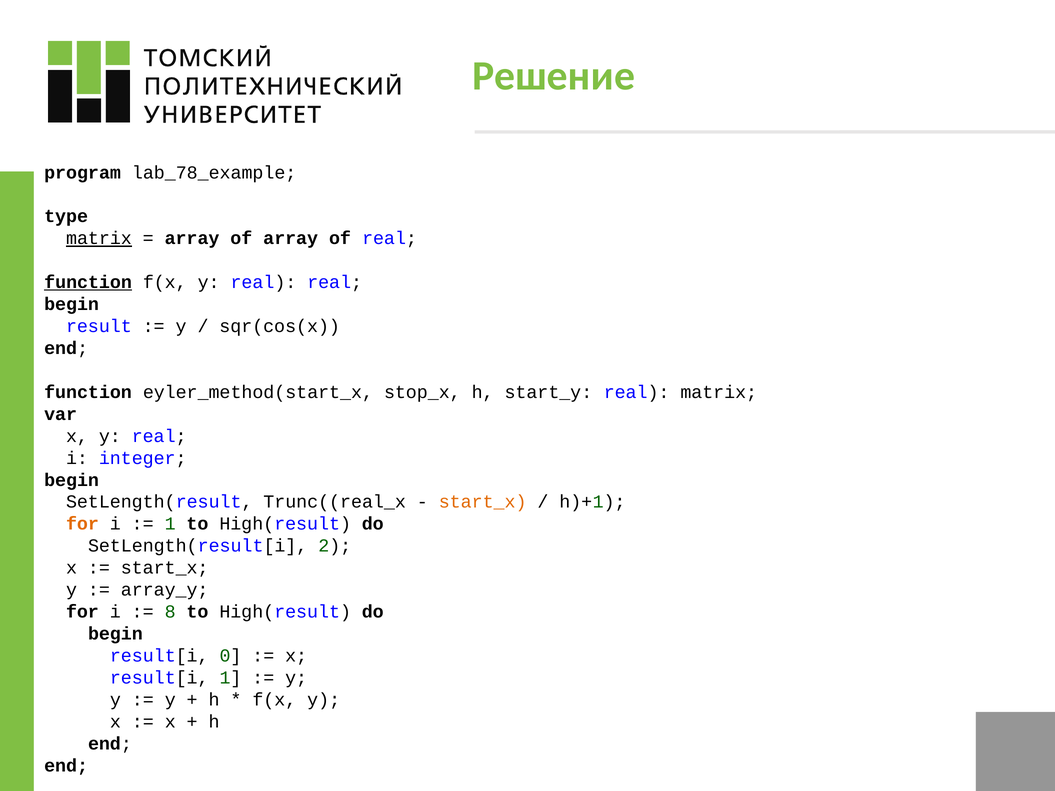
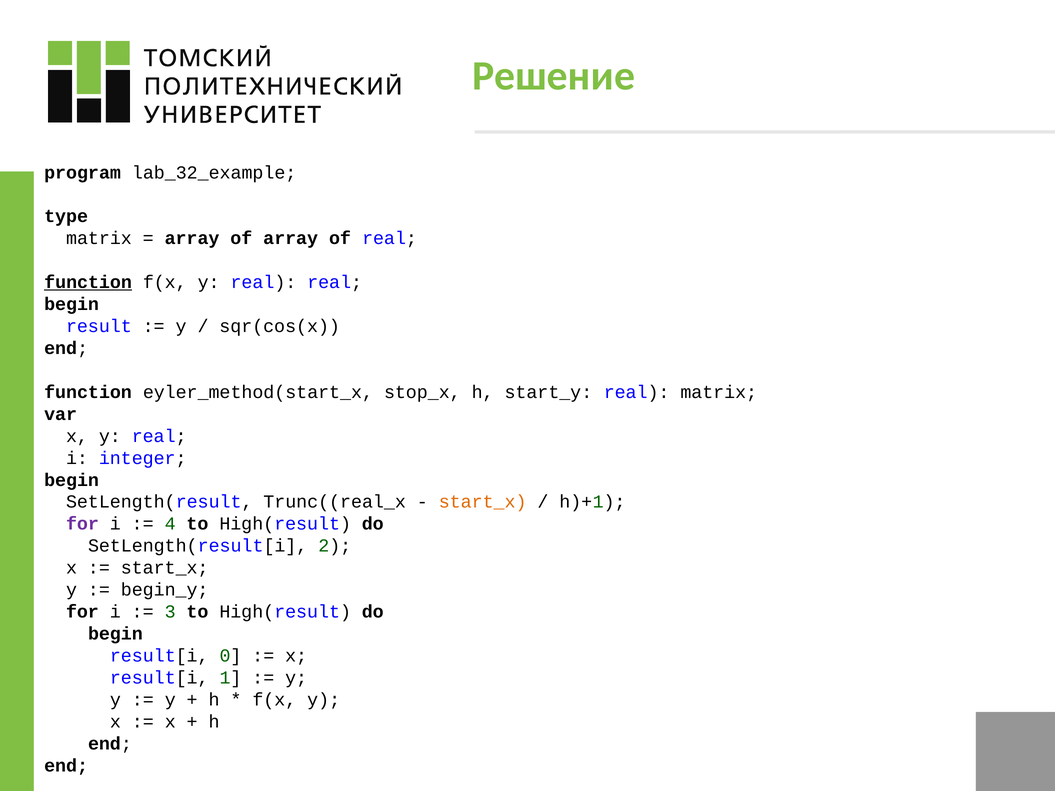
lab_78_example: lab_78_example -> lab_32_example
matrix at (99, 238) underline: present -> none
for at (82, 524) colour: orange -> purple
1 at (170, 524): 1 -> 4
array_y: array_y -> begin_y
8: 8 -> 3
